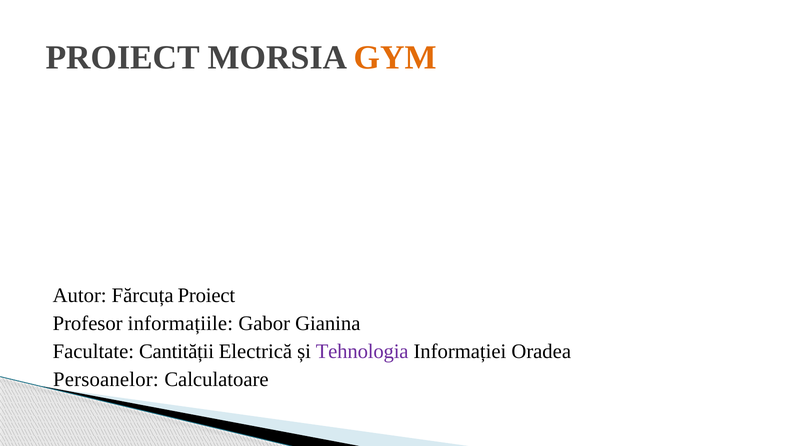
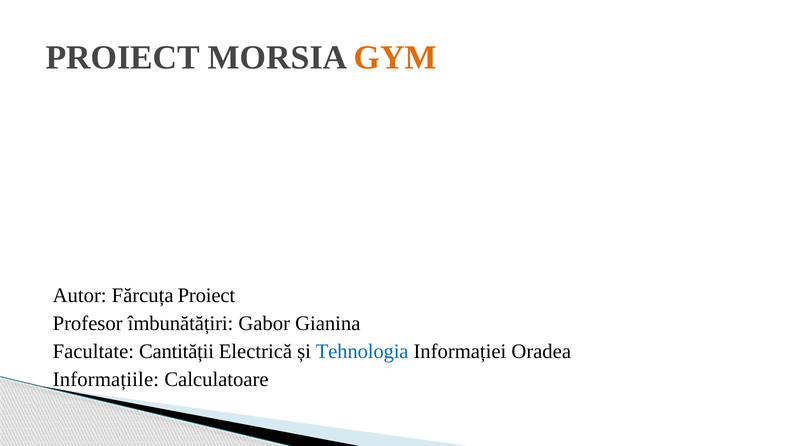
informațiile: informațiile -> îmbunătățiri
Tehnologia colour: purple -> blue
Persoanelor: Persoanelor -> Informațiile
